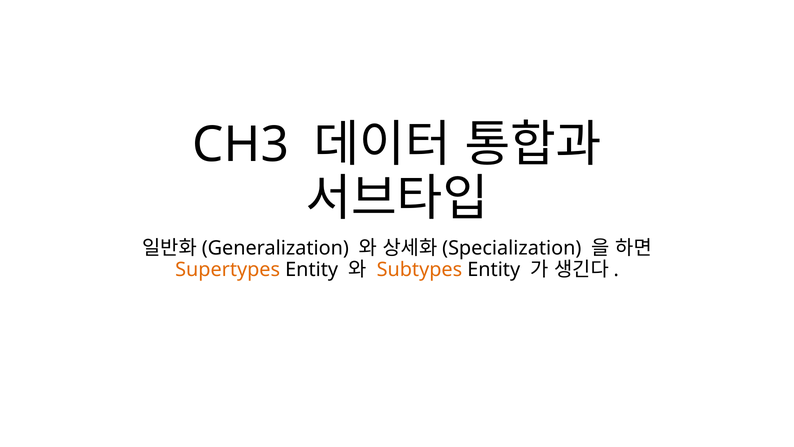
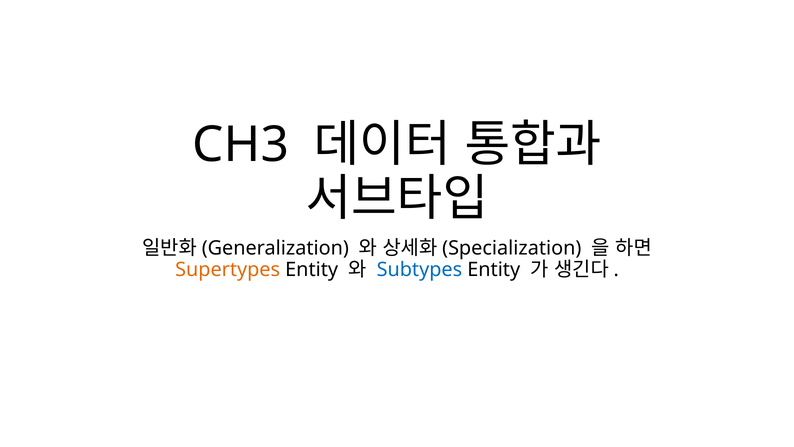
Subtypes colour: orange -> blue
